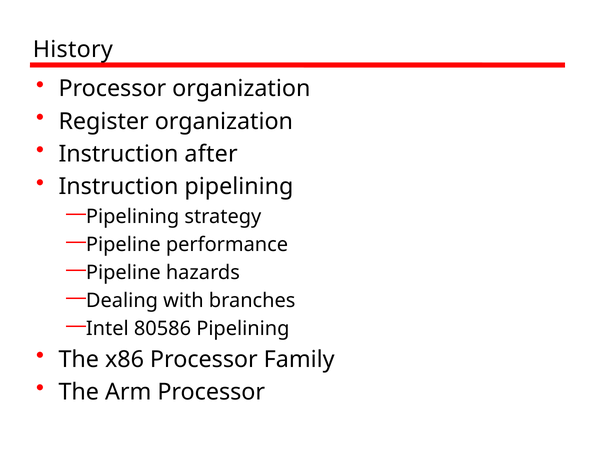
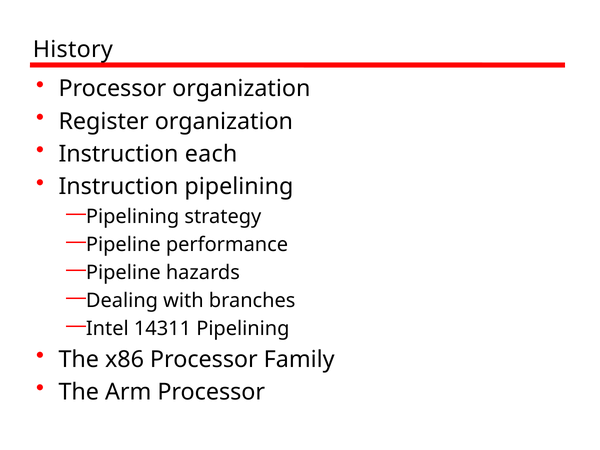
after: after -> each
80586: 80586 -> 14311
